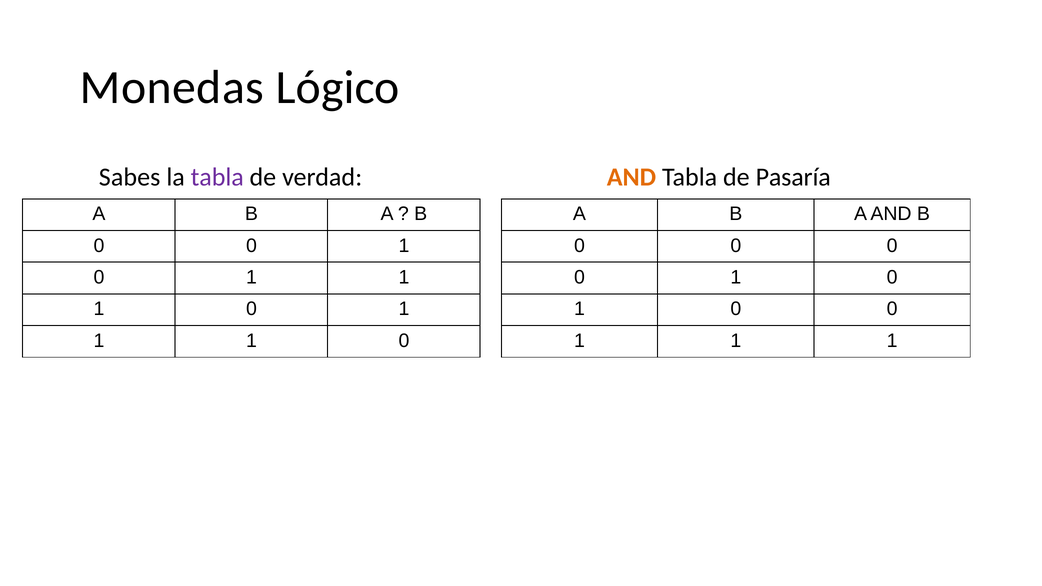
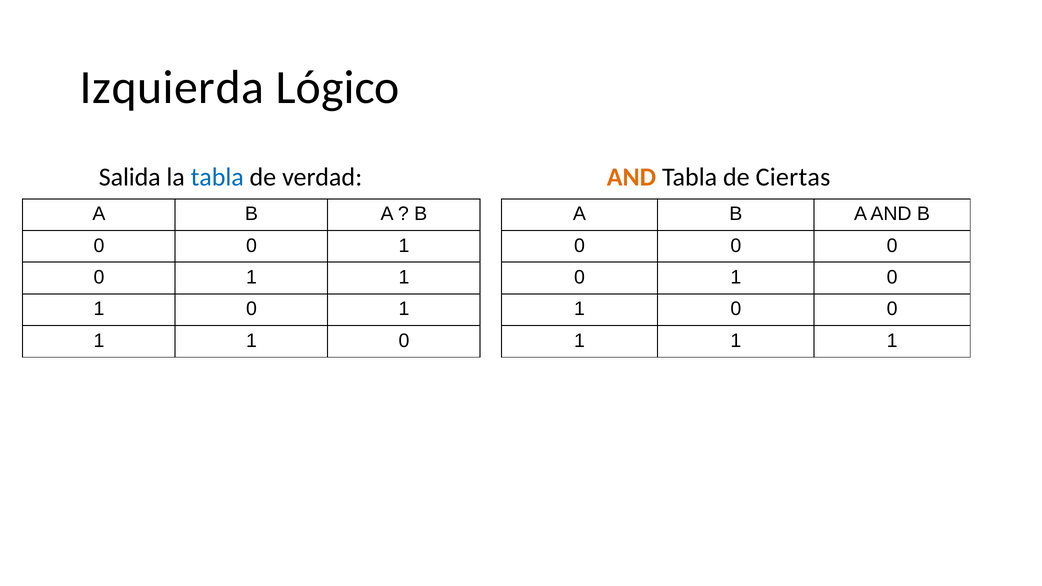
Monedas: Monedas -> Izquierda
Sabes: Sabes -> Salida
tabla at (217, 177) colour: purple -> blue
Pasaría: Pasaría -> Ciertas
